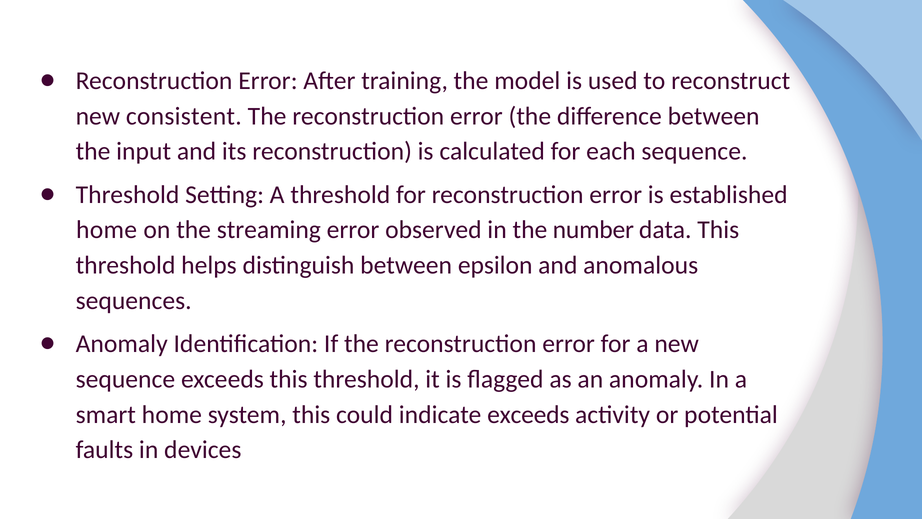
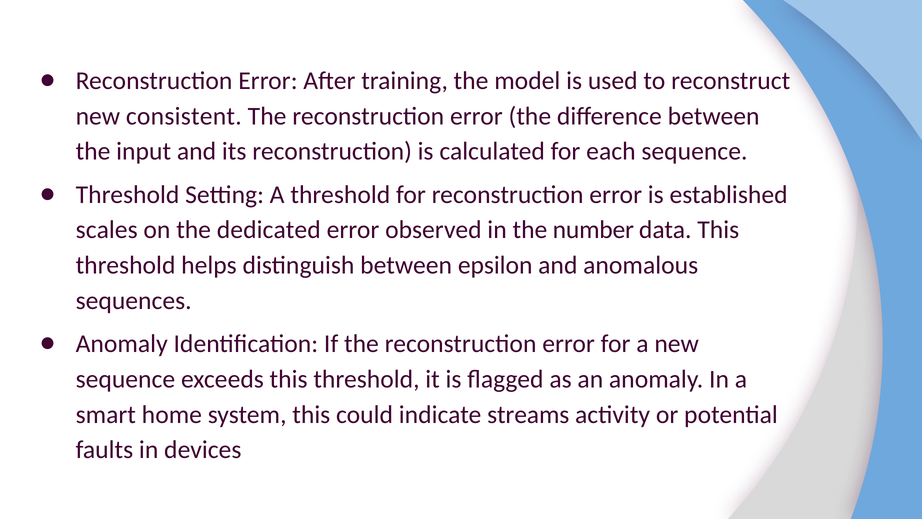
home at (107, 230): home -> scales
streaming: streaming -> dedicated
indicate exceeds: exceeds -> streams
